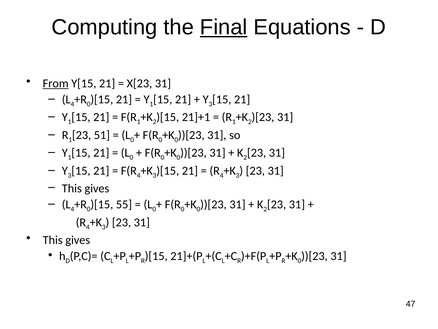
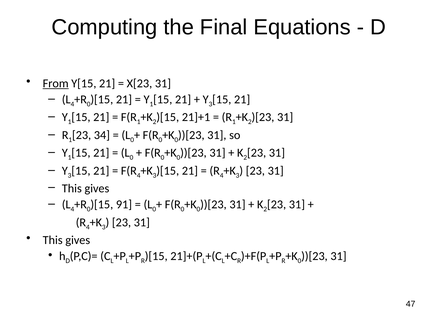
Final underline: present -> none
51: 51 -> 34
55: 55 -> 91
